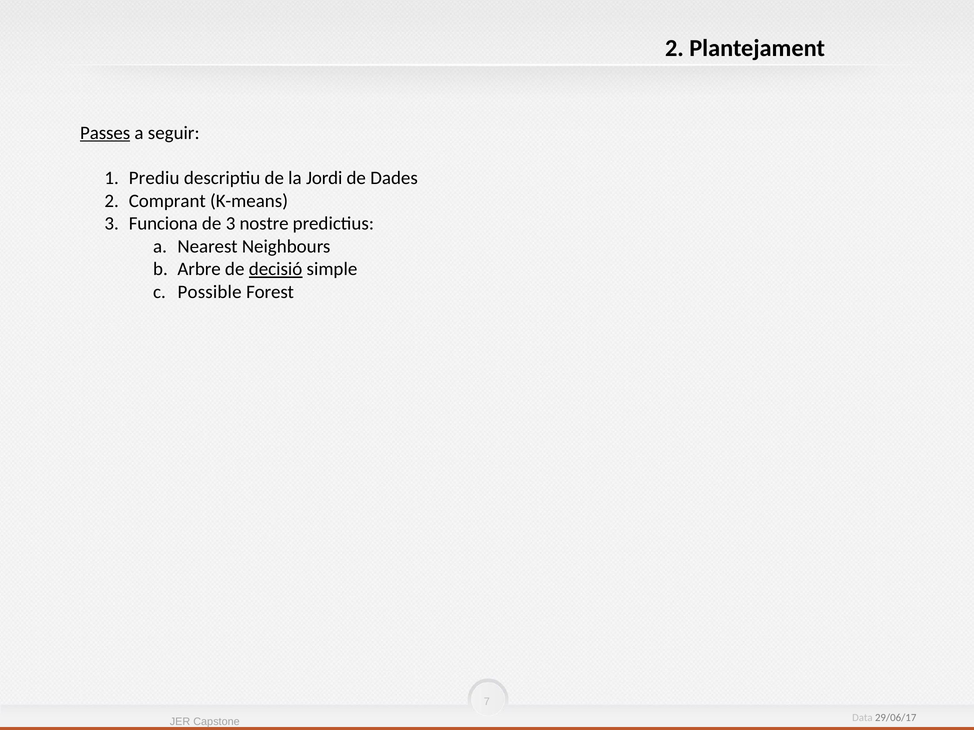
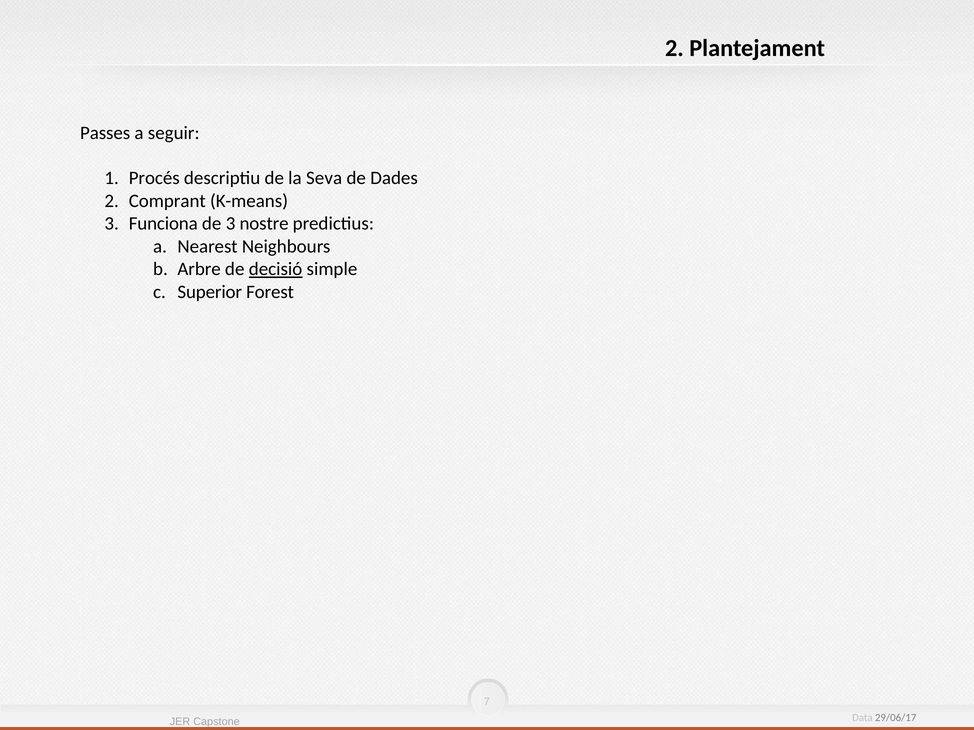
Passes underline: present -> none
Prediu: Prediu -> Procés
Jordi: Jordi -> Seva
Possible: Possible -> Superior
